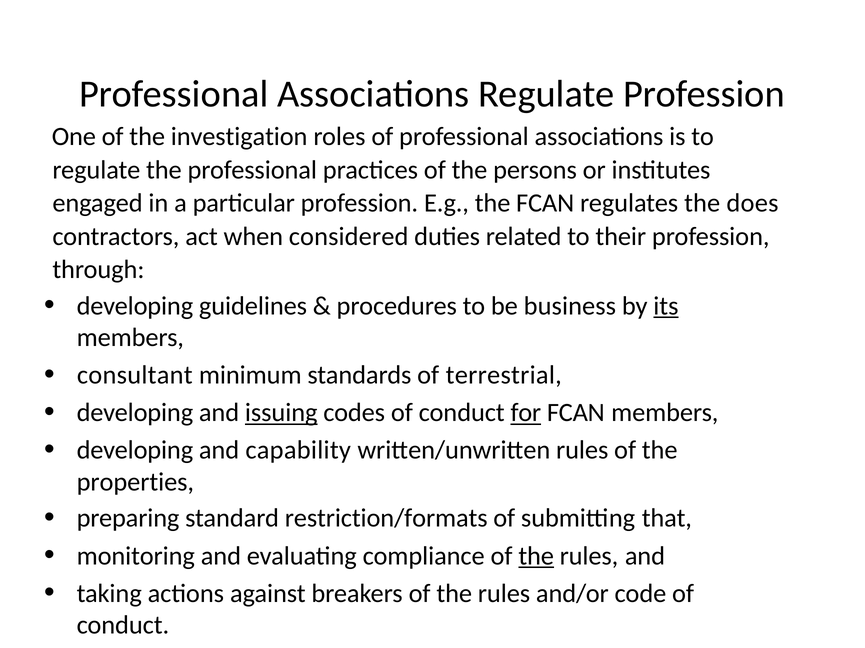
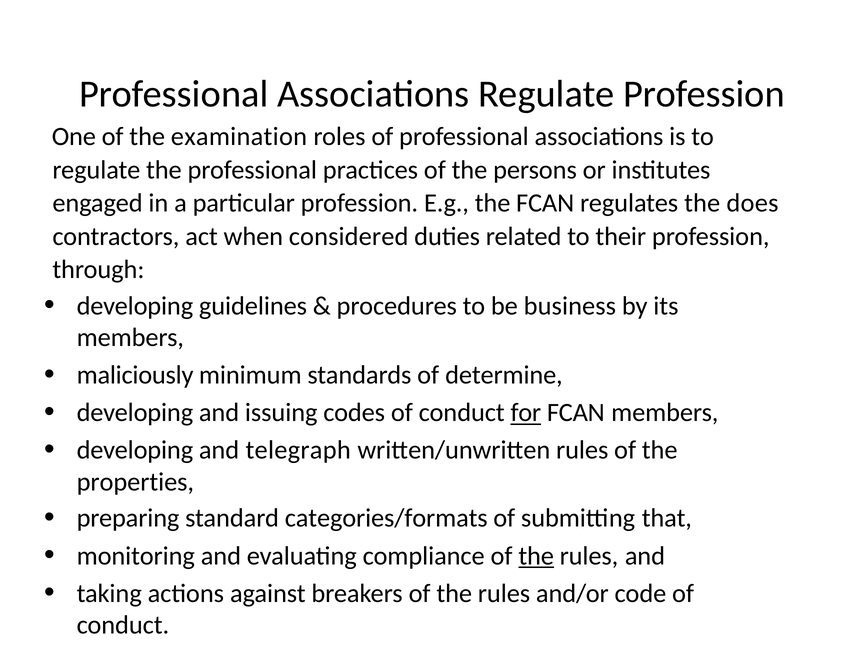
investigation: investigation -> examination
its underline: present -> none
consultant: consultant -> maliciously
terrestrial: terrestrial -> determine
issuing underline: present -> none
capability: capability -> telegraph
restriction/formats: restriction/formats -> categories/formats
